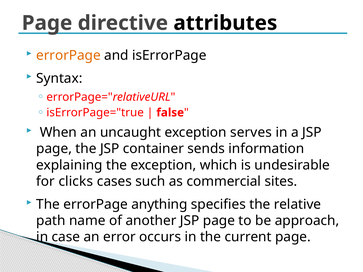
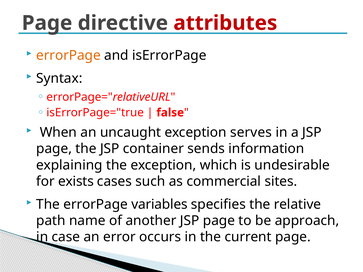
attributes colour: black -> red
clicks: clicks -> exists
anything: anything -> variables
